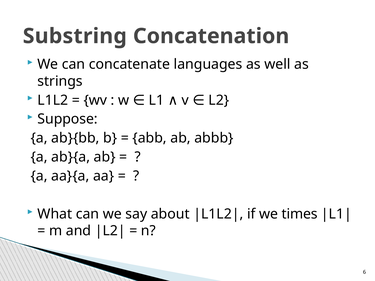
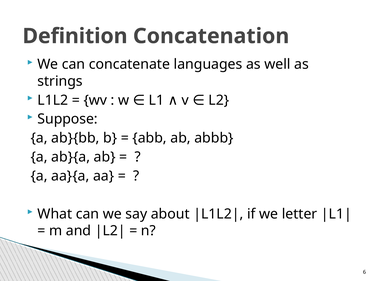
Substring: Substring -> Definition
times: times -> letter
